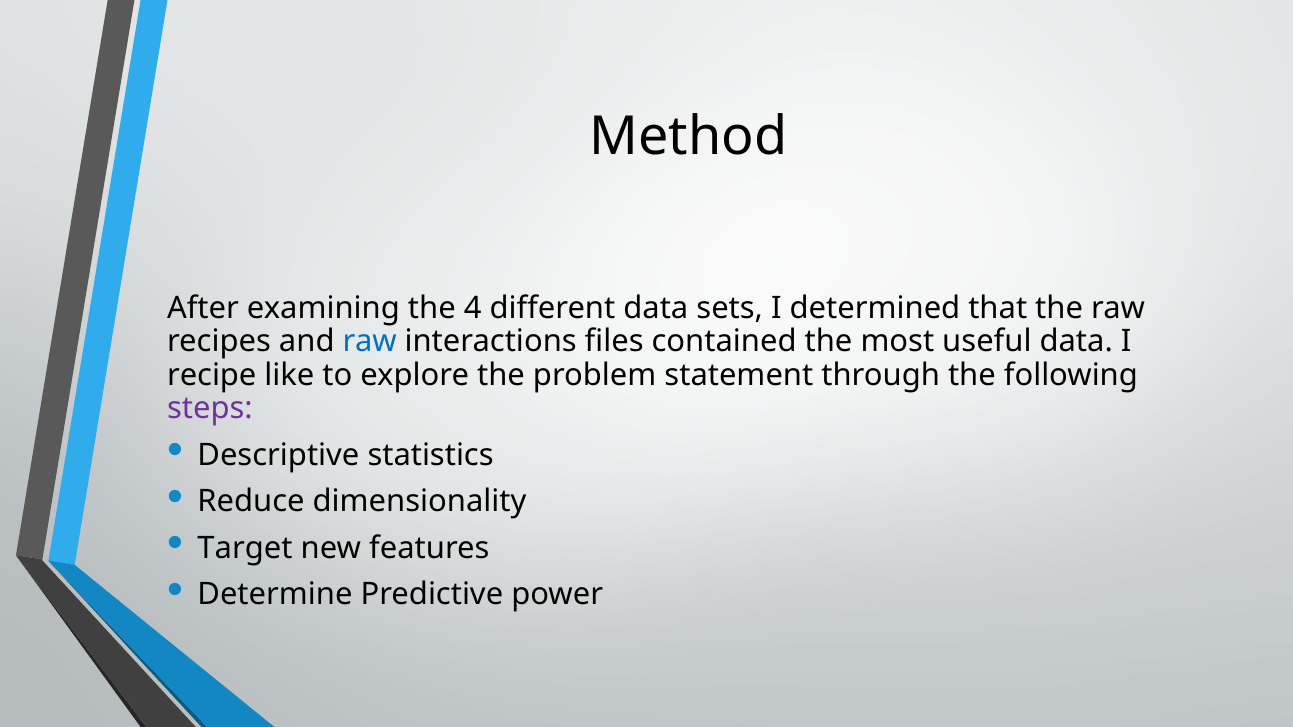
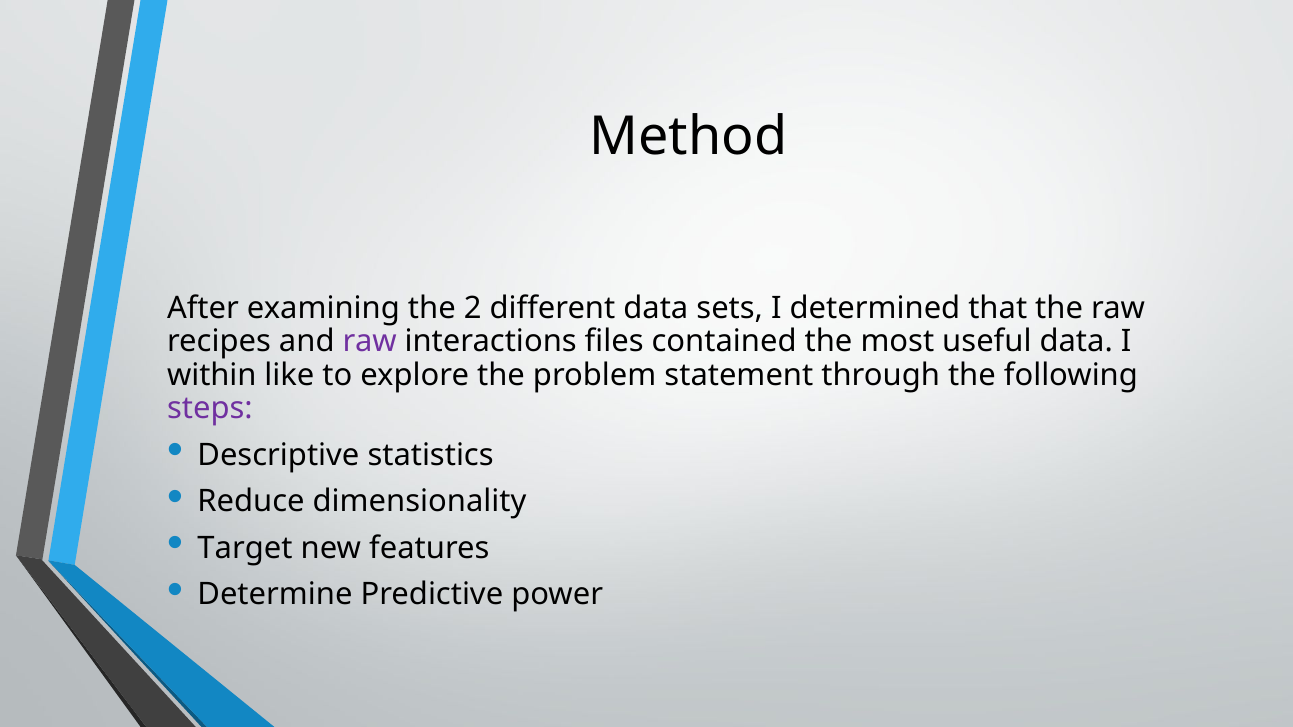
4: 4 -> 2
raw at (370, 342) colour: blue -> purple
recipe: recipe -> within
